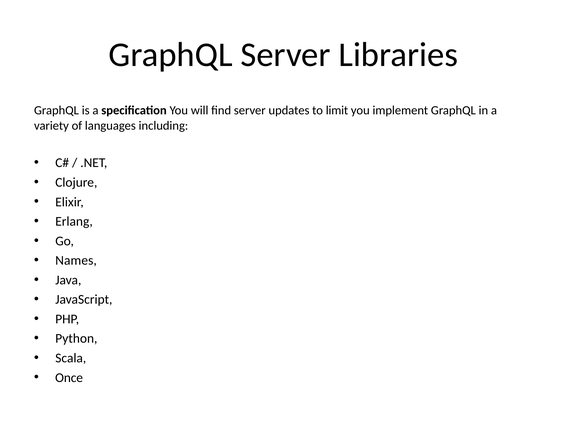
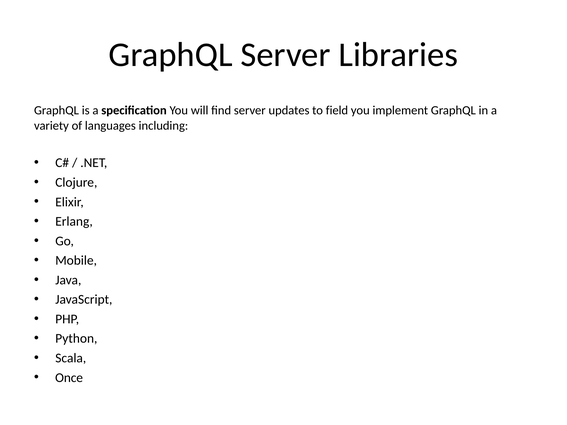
limit: limit -> field
Names: Names -> Mobile
